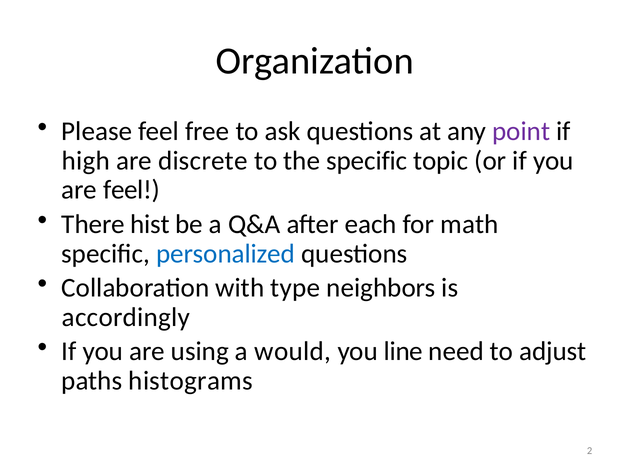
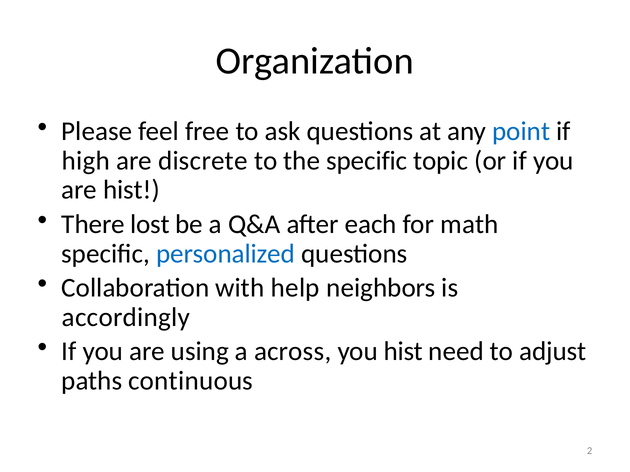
point colour: purple -> blue
are feel: feel -> hist
hist: hist -> lost
type: type -> help
would: would -> across
you line: line -> hist
histograms: histograms -> continuous
